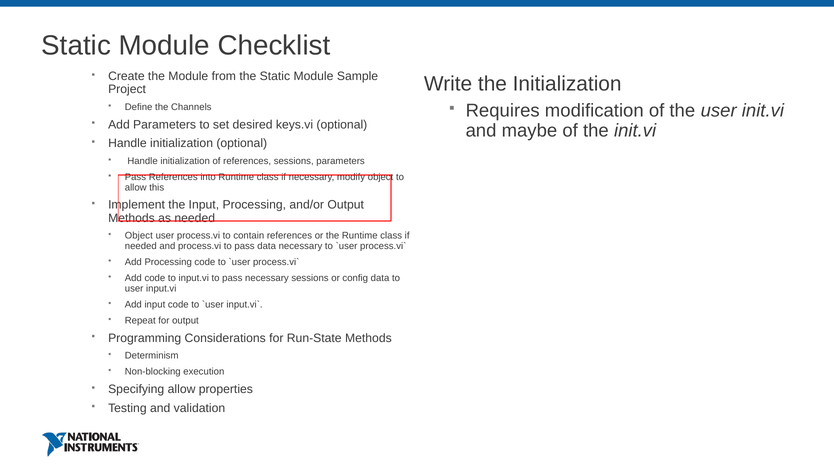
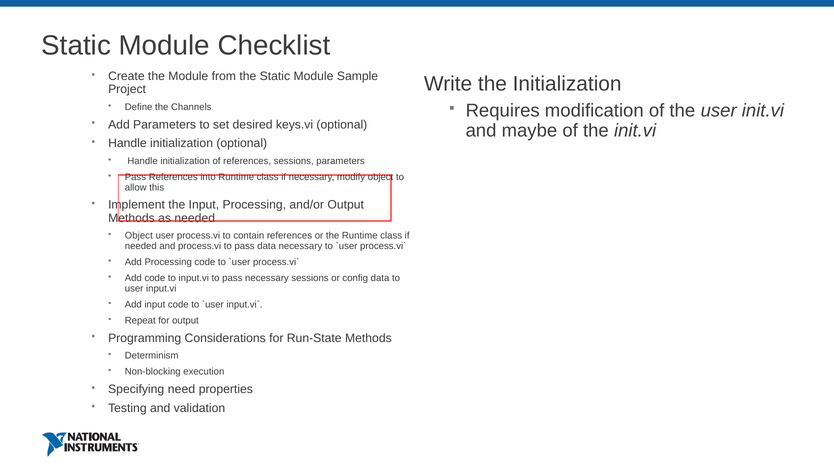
Specifying allow: allow -> need
